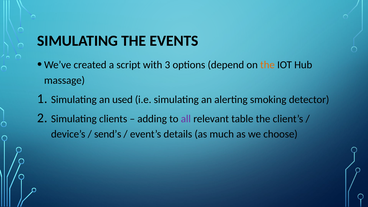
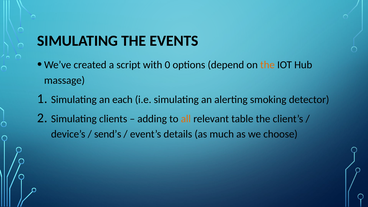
3: 3 -> 0
used: used -> each
all colour: purple -> orange
